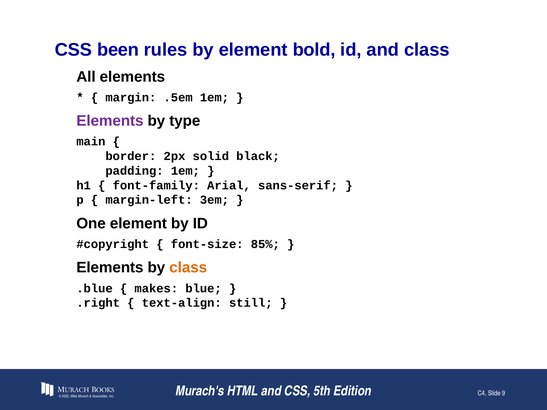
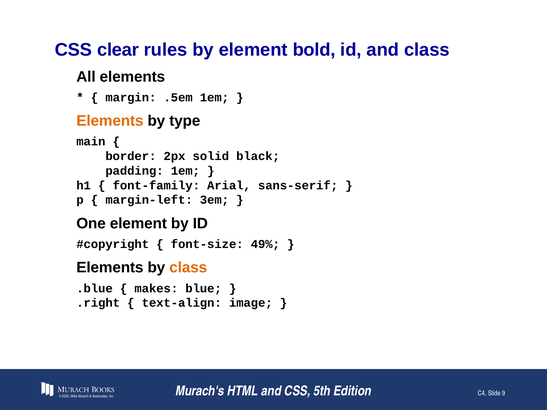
been: been -> clear
Elements at (110, 121) colour: purple -> orange
85%: 85% -> 49%
still: still -> image
